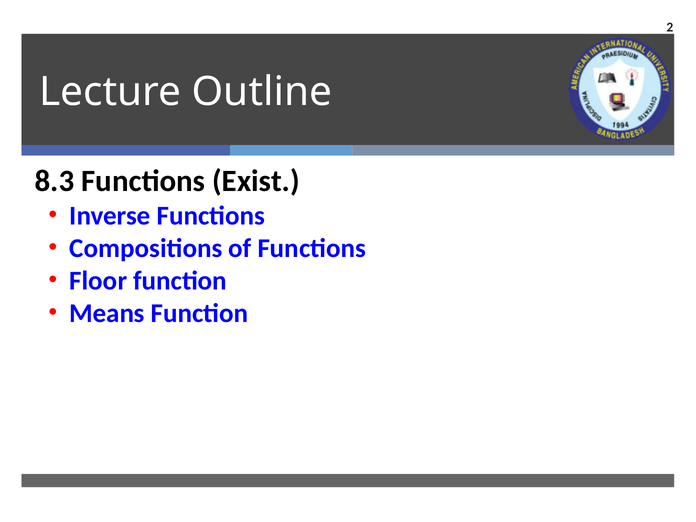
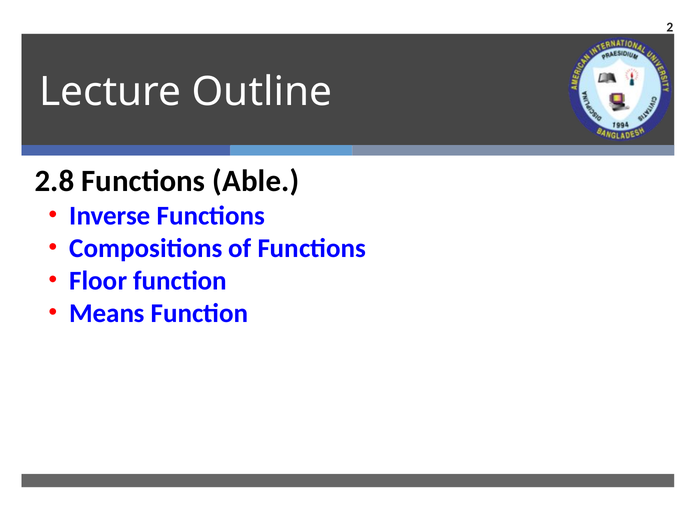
8.3: 8.3 -> 2.8
Exist: Exist -> Able
